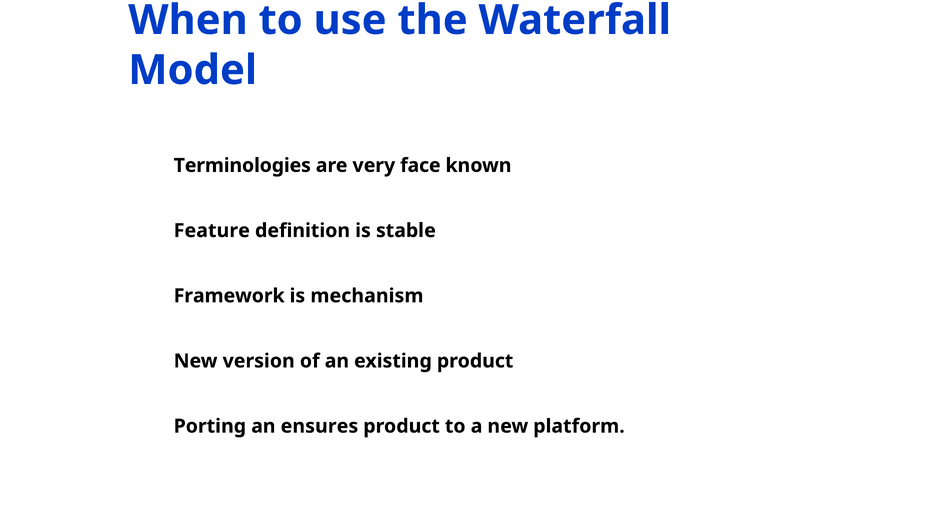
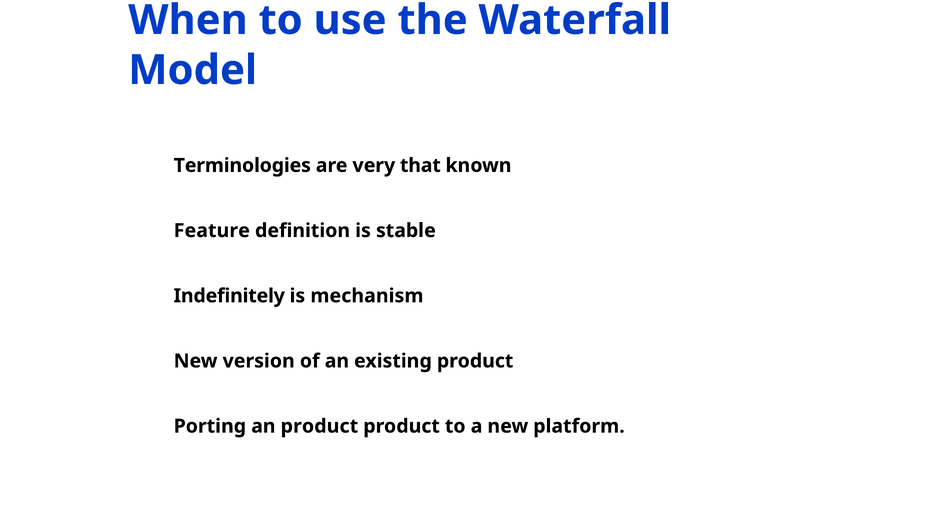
face: face -> that
Framework: Framework -> Indefinitely
an ensures: ensures -> product
